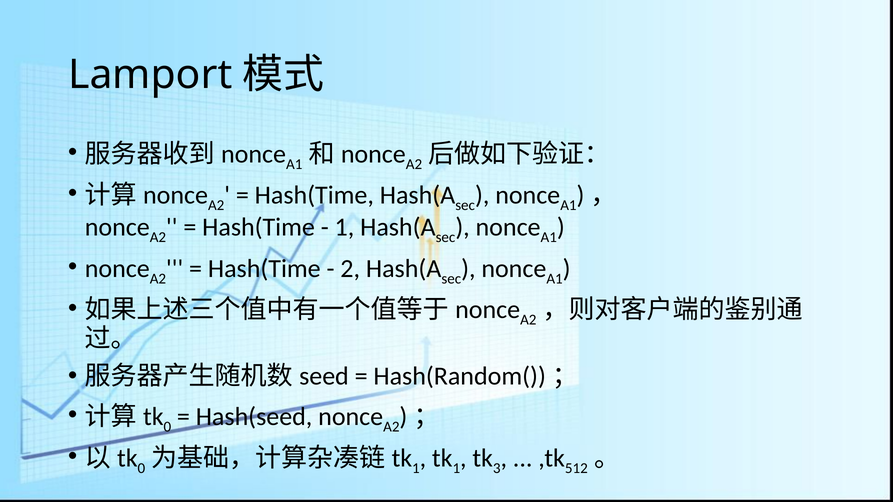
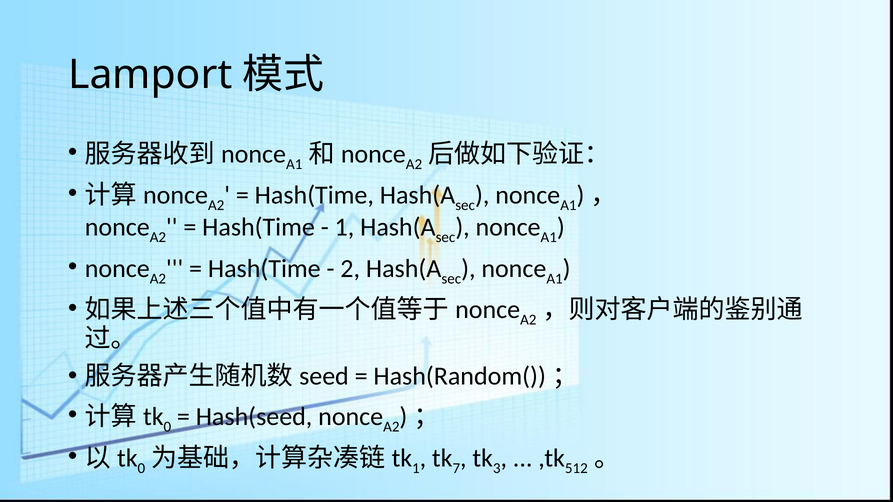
1 at (456, 468): 1 -> 7
